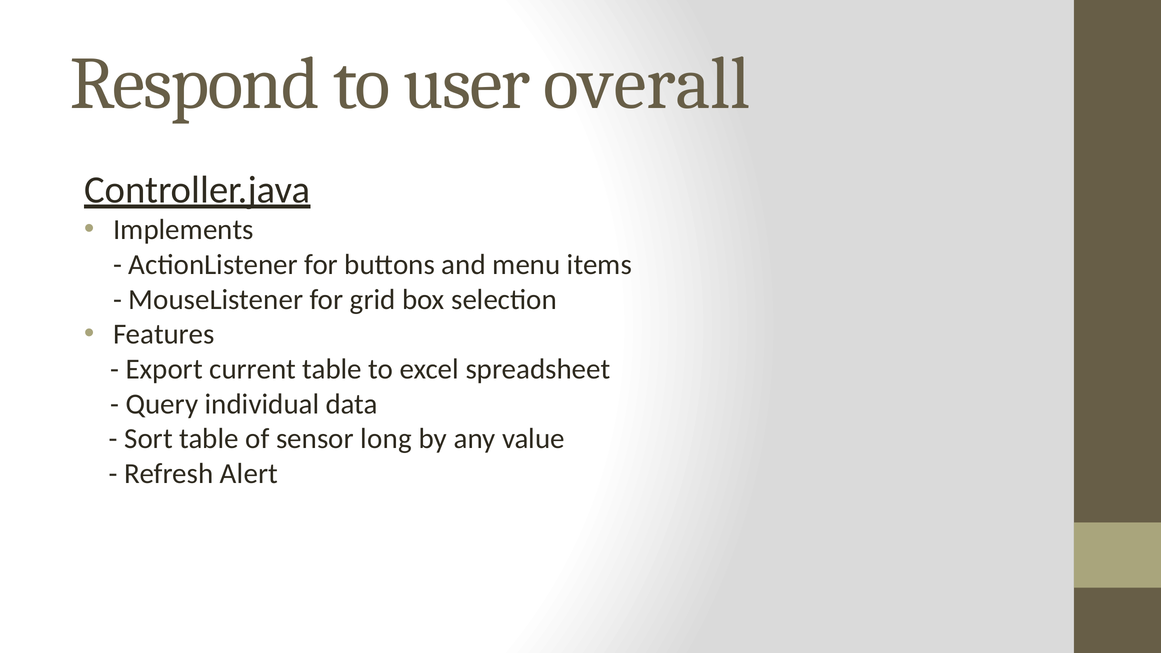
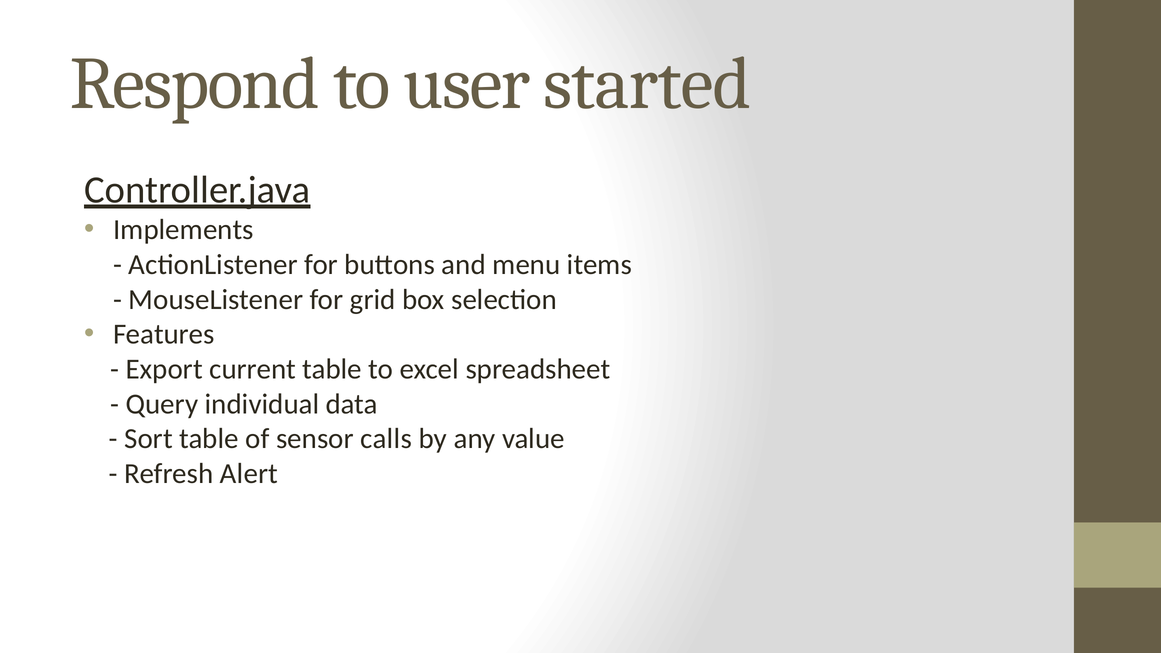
overall: overall -> started
long: long -> calls
